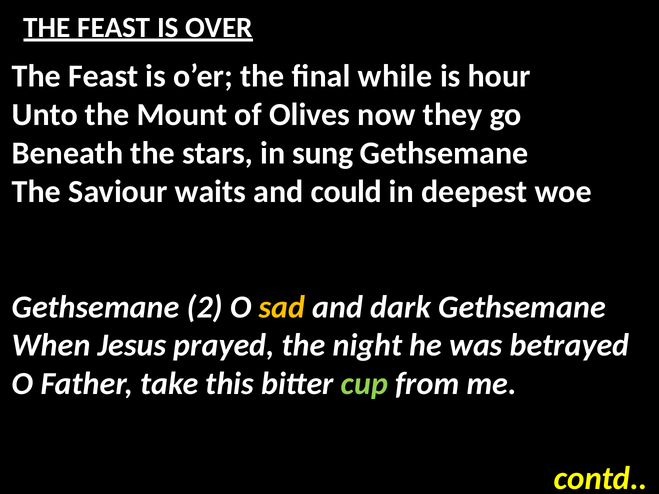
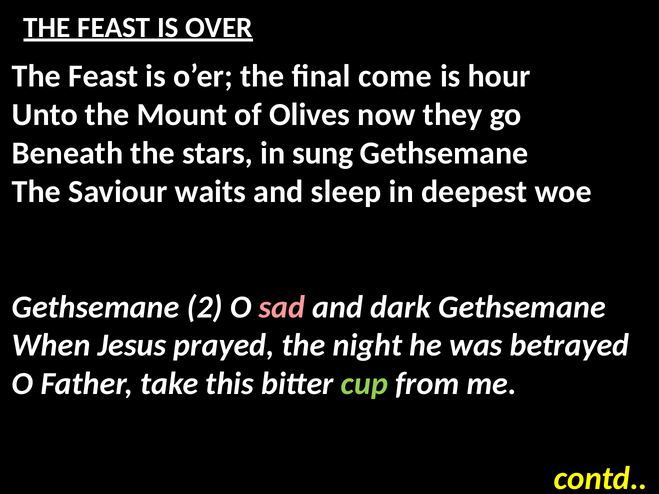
while: while -> come
could: could -> sleep
sad colour: yellow -> pink
